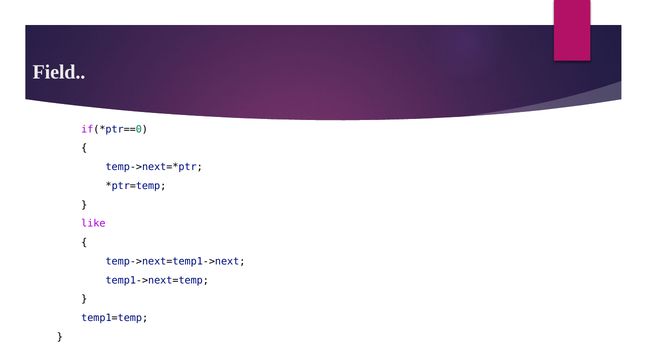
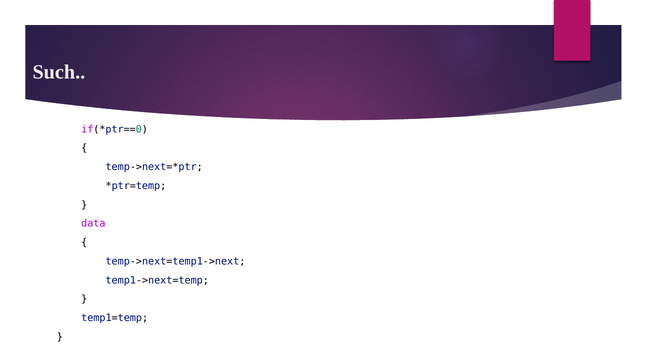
Field: Field -> Such
like: like -> data
